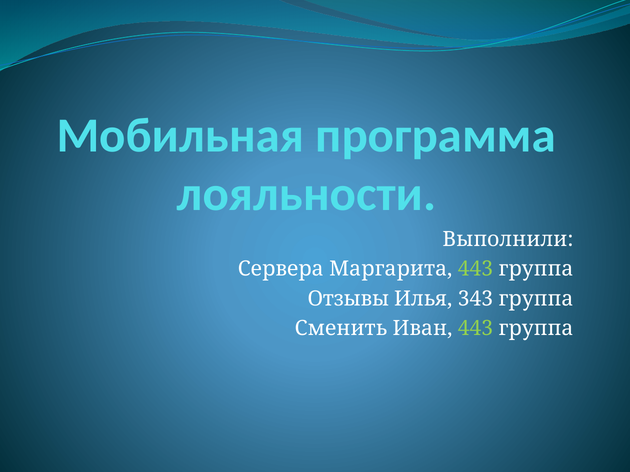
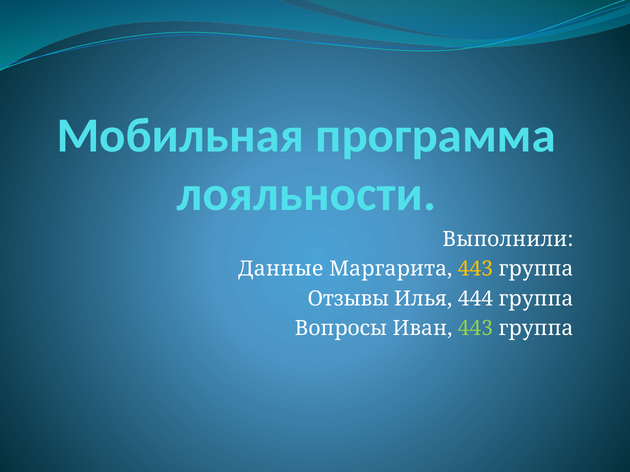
Сервера: Сервера -> Данные
443 at (475, 269) colour: light green -> yellow
343: 343 -> 444
Сменить: Сменить -> Вопросы
